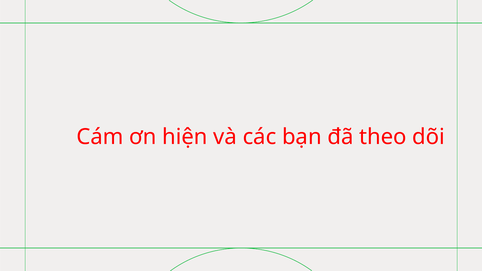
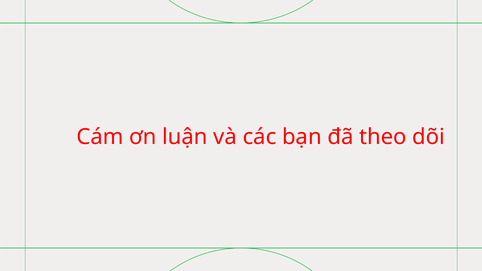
hiện: hiện -> luận
